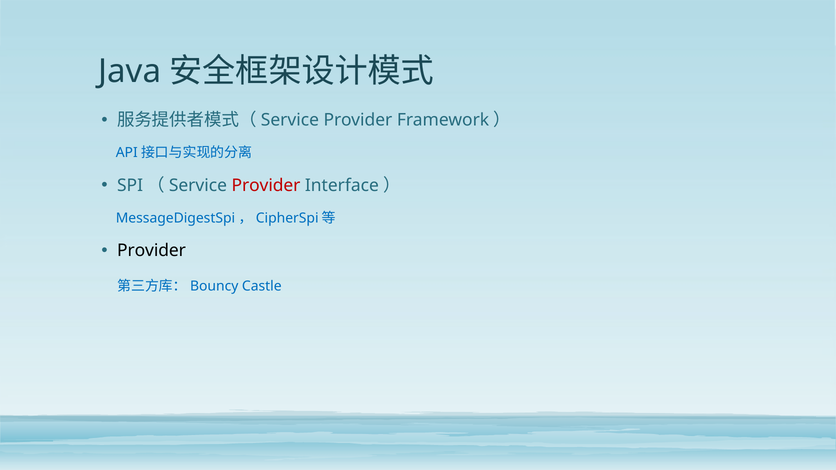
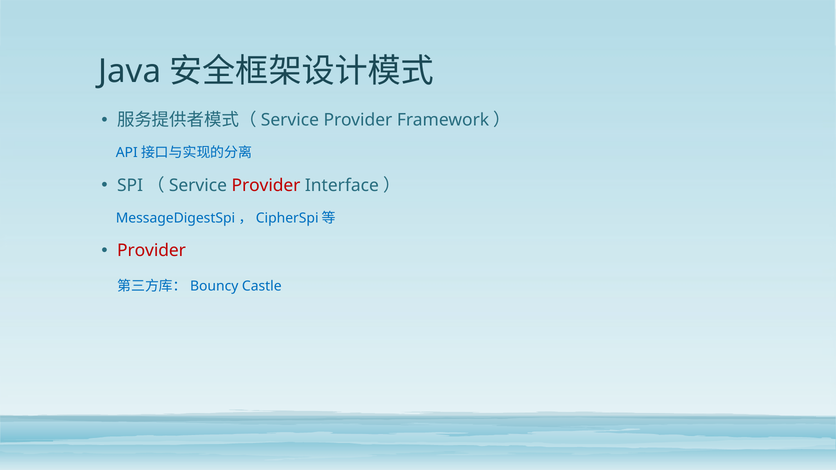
Provider at (151, 251) colour: black -> red
